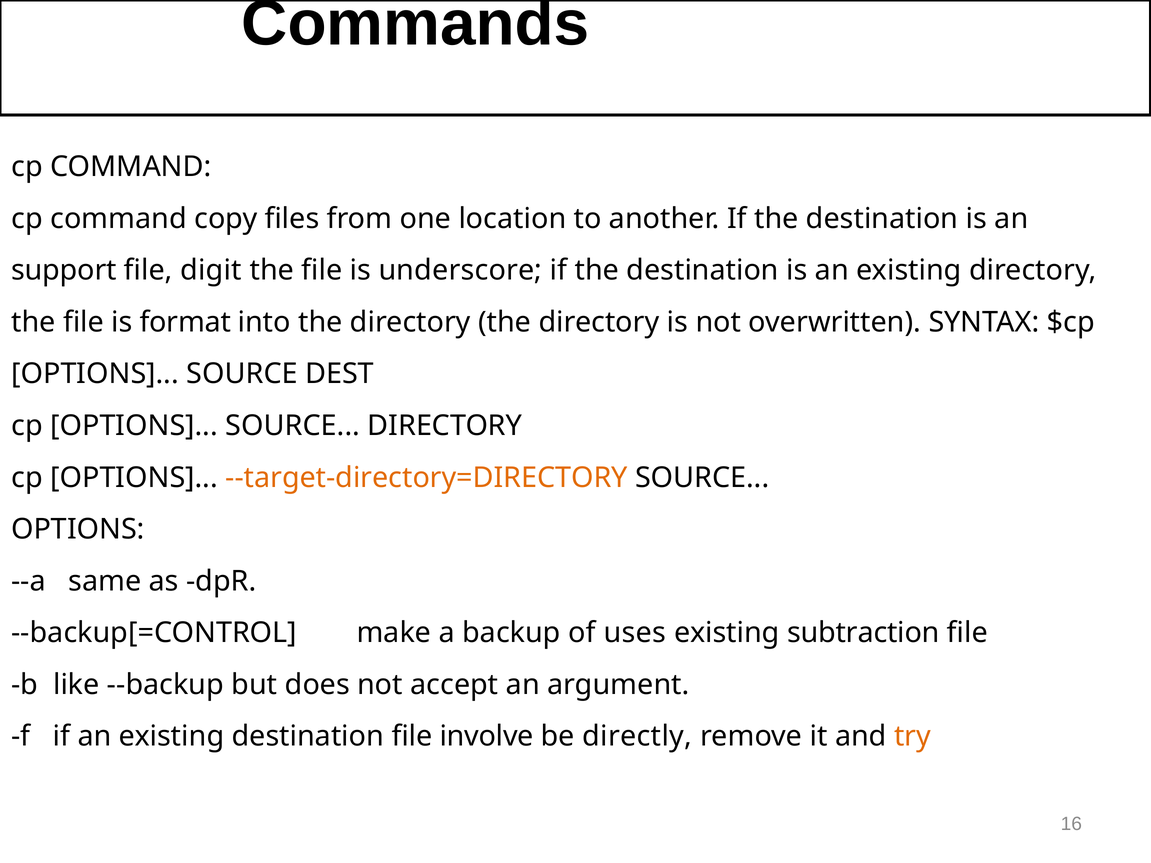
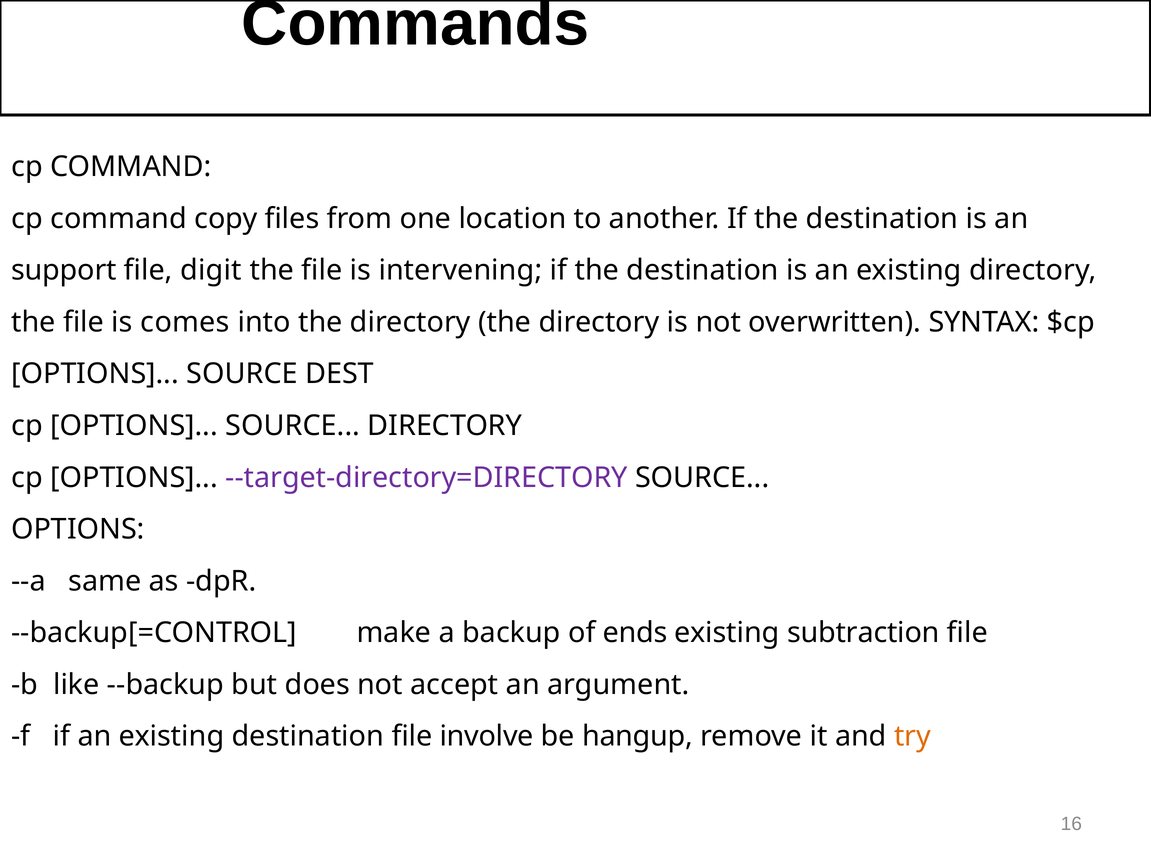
underscore: underscore -> intervening
format: format -> comes
--target-directory=DIRECTORY colour: orange -> purple
uses: uses -> ends
directly: directly -> hangup
